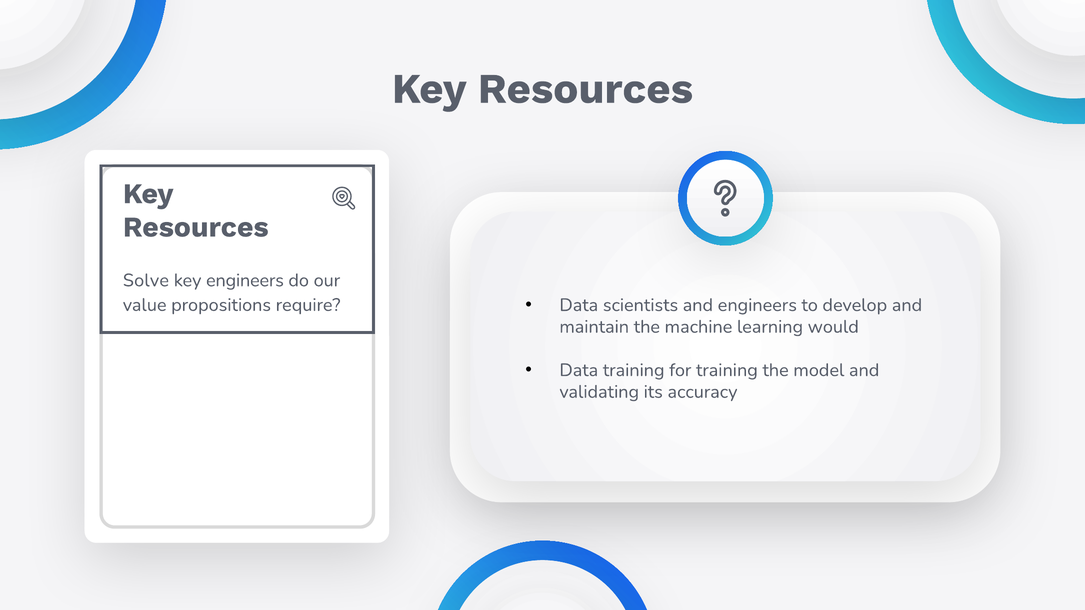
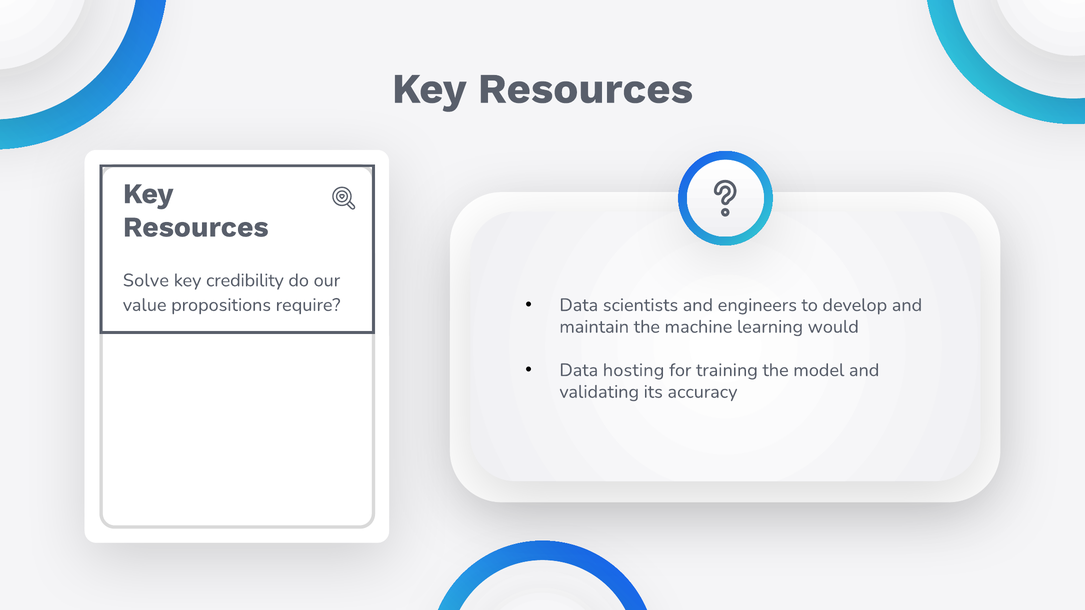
key engineers: engineers -> credibility
Data training: training -> hosting
